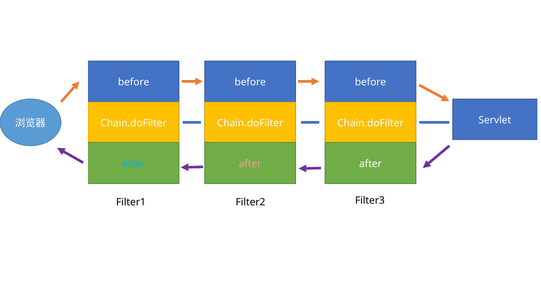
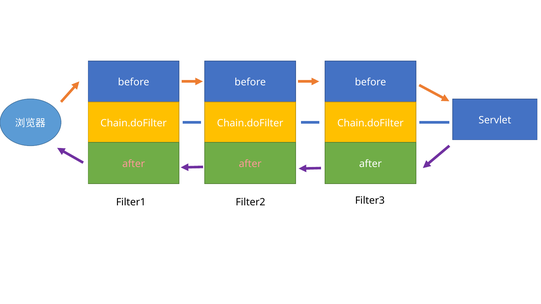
after at (134, 164) colour: light blue -> pink
